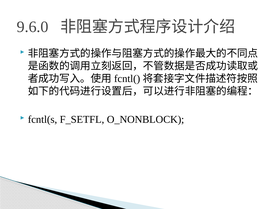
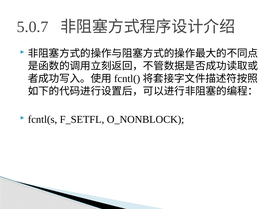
9.6.0: 9.6.0 -> 5.0.7
